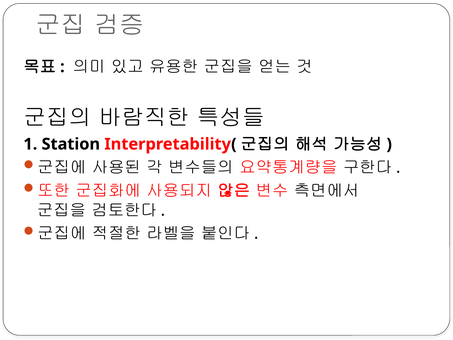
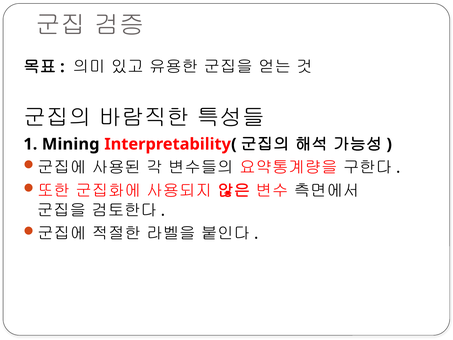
Station: Station -> Mining
